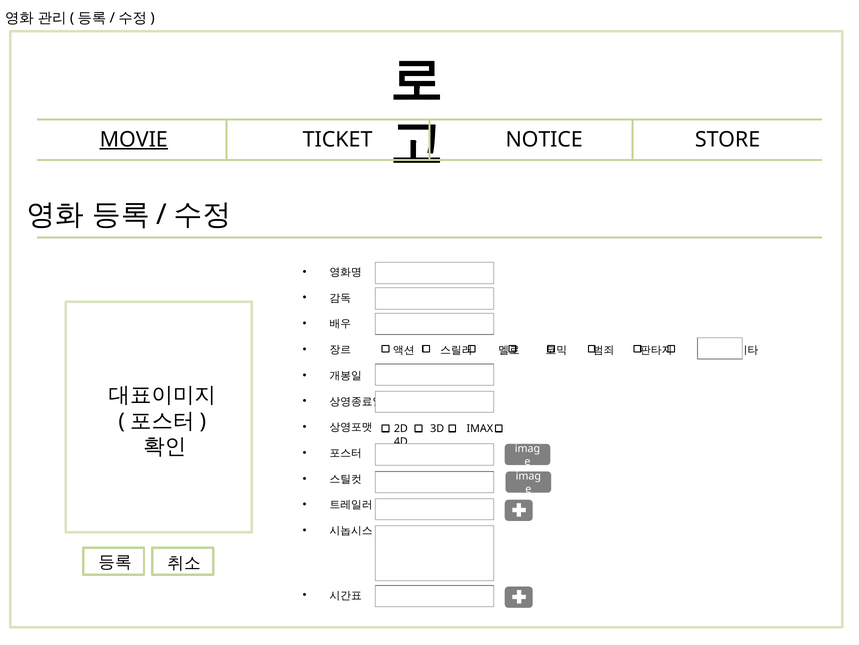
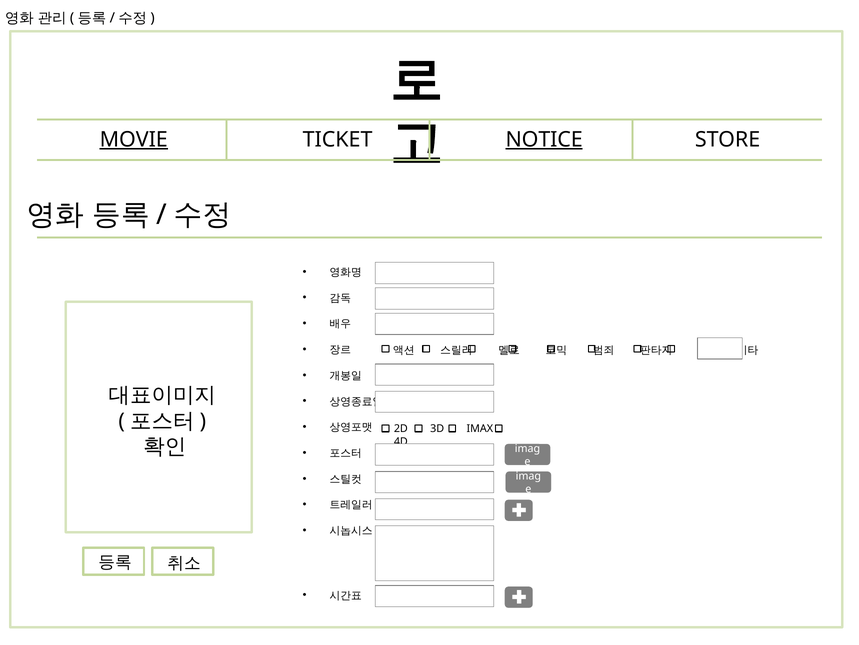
NOTICE underline: none -> present
